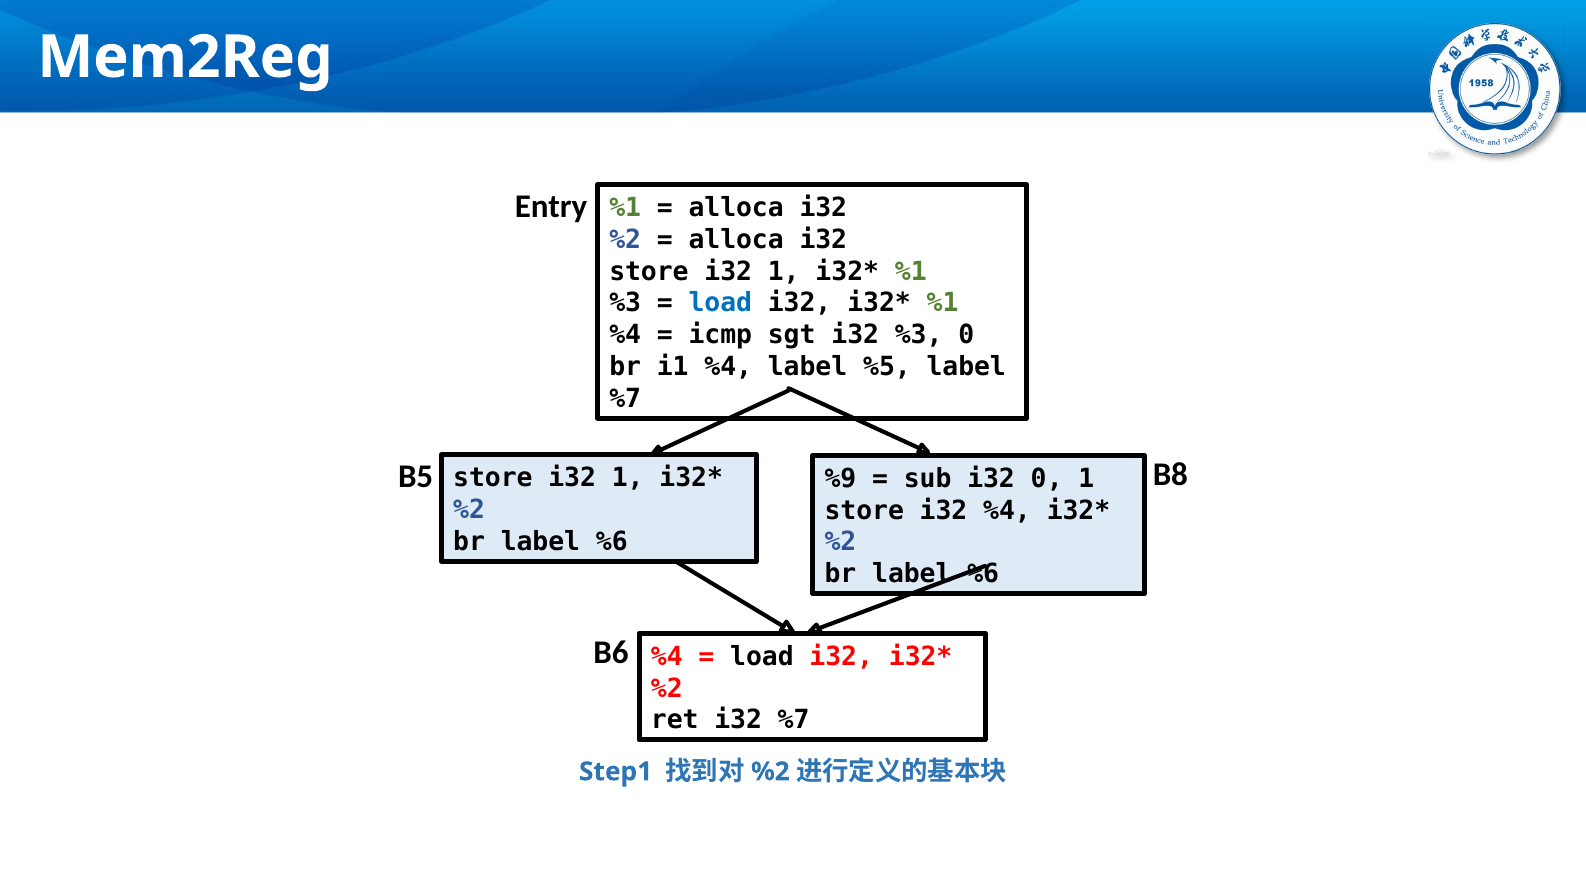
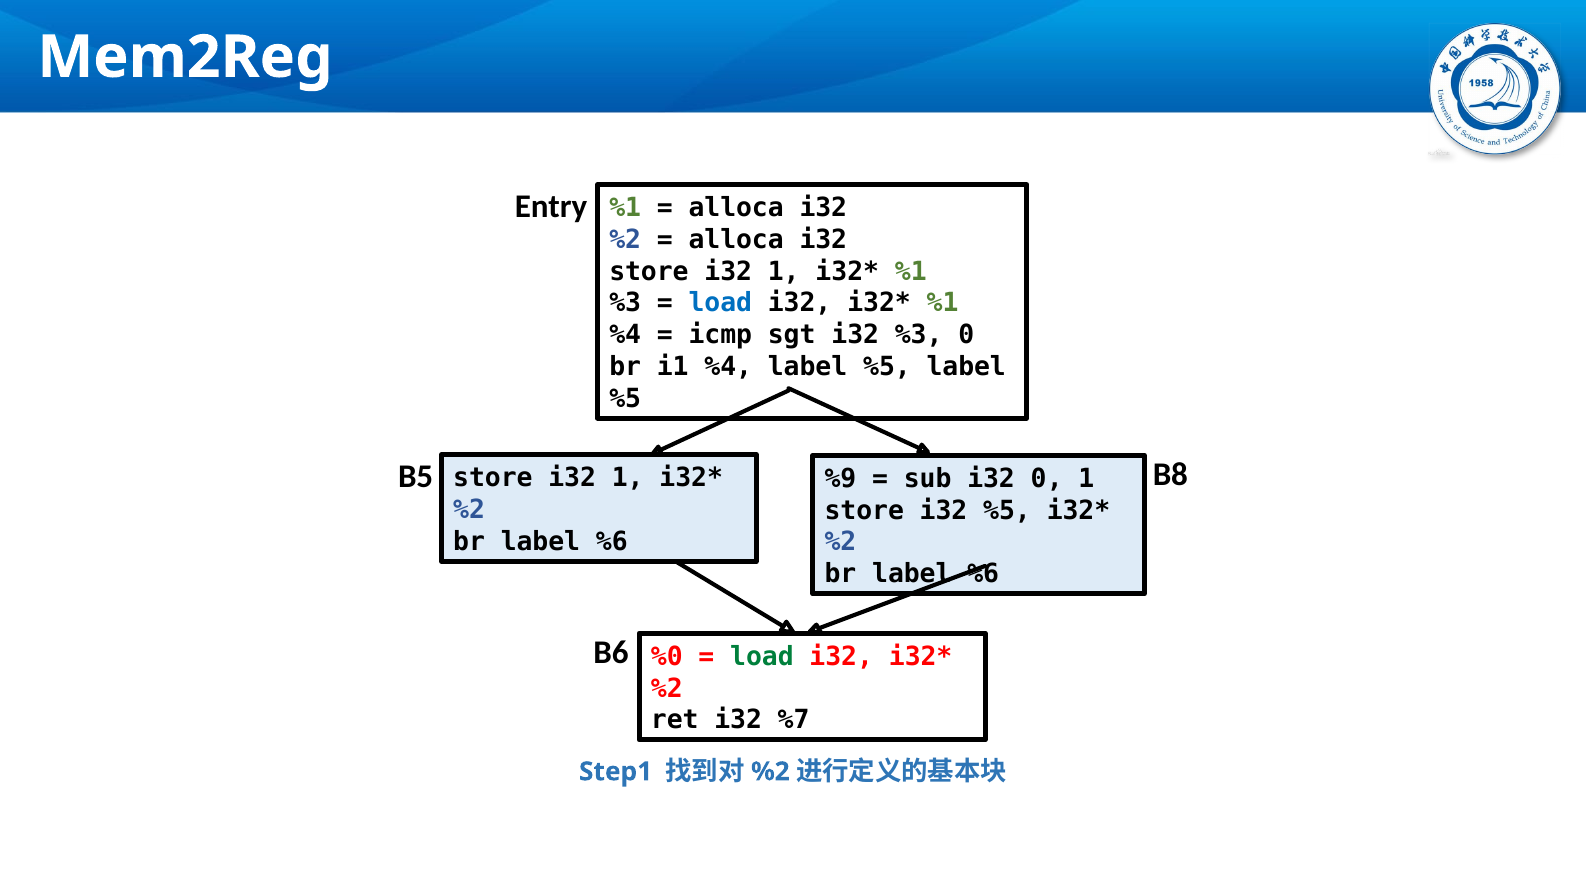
%7 at (625, 398): %7 -> %5
i32 %4: %4 -> %5
B6 %4: %4 -> %0
load at (762, 657) colour: black -> green
